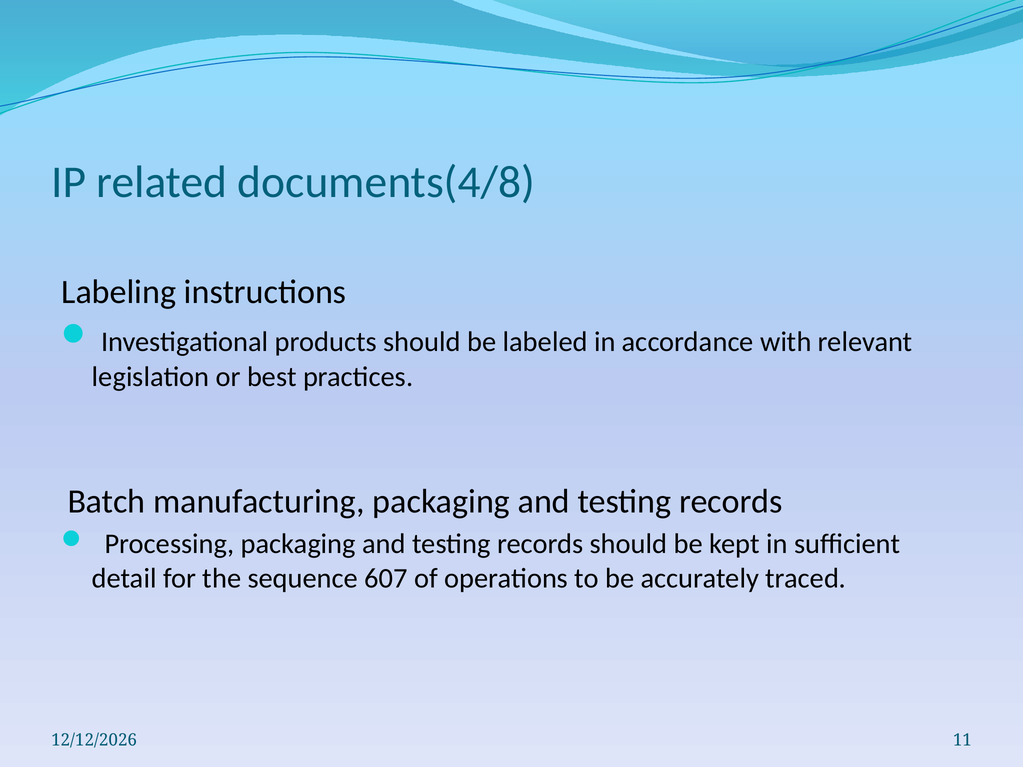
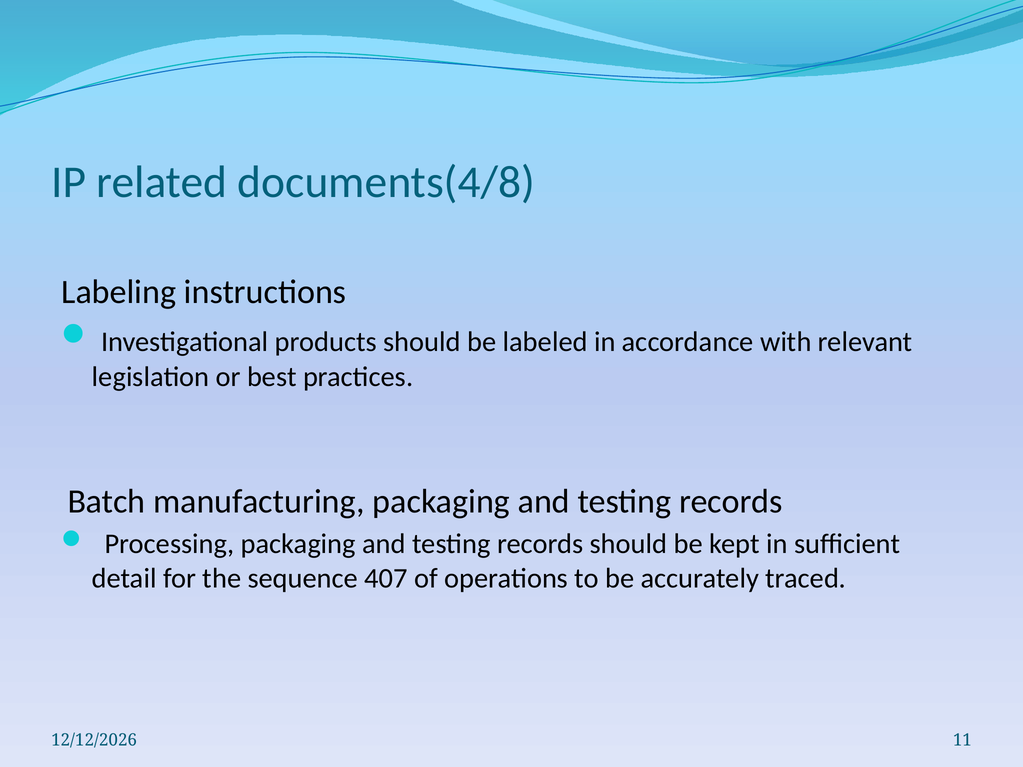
607: 607 -> 407
